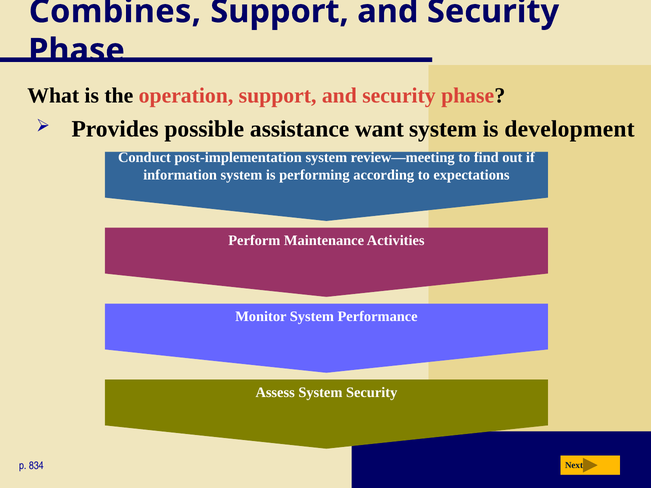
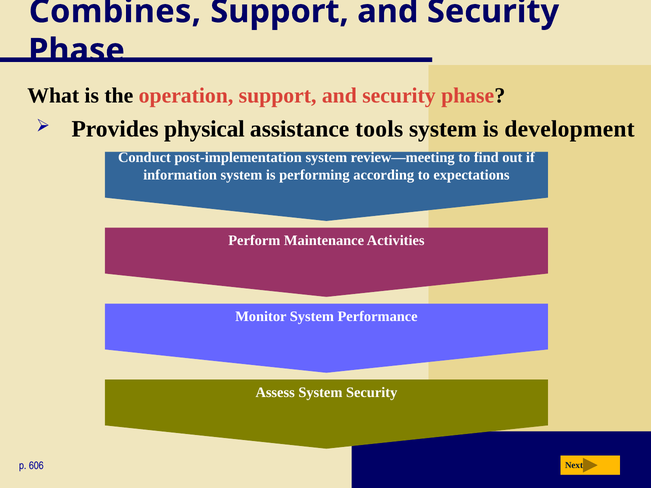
possible: possible -> physical
want: want -> tools
834: 834 -> 606
